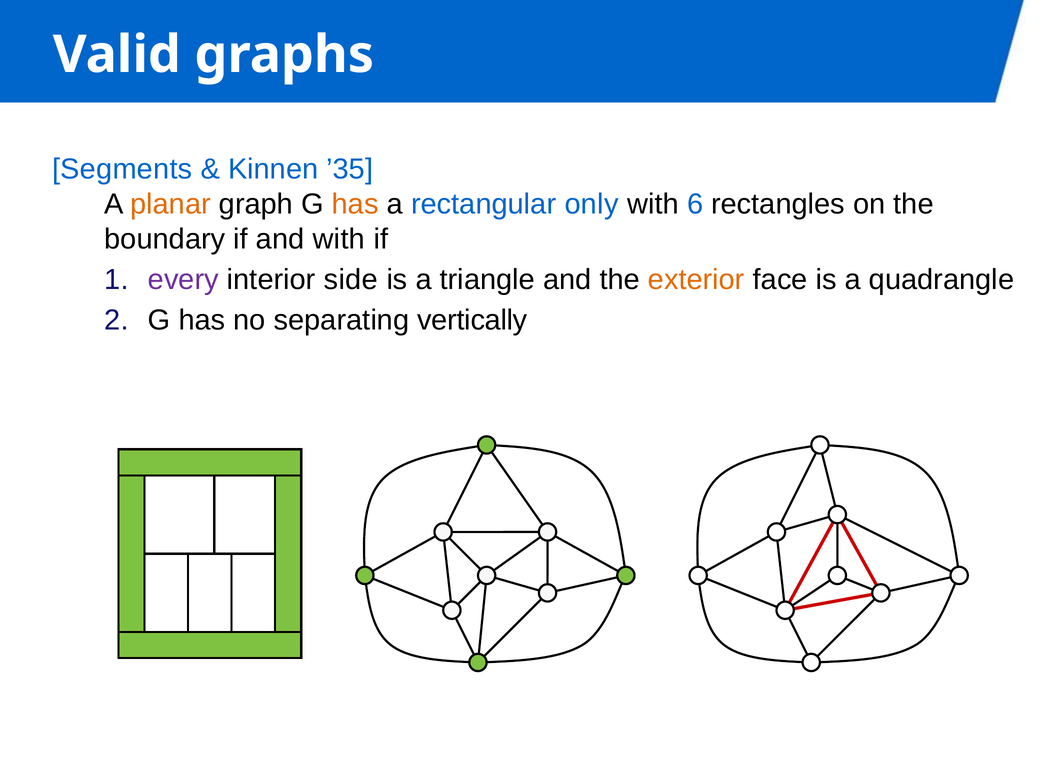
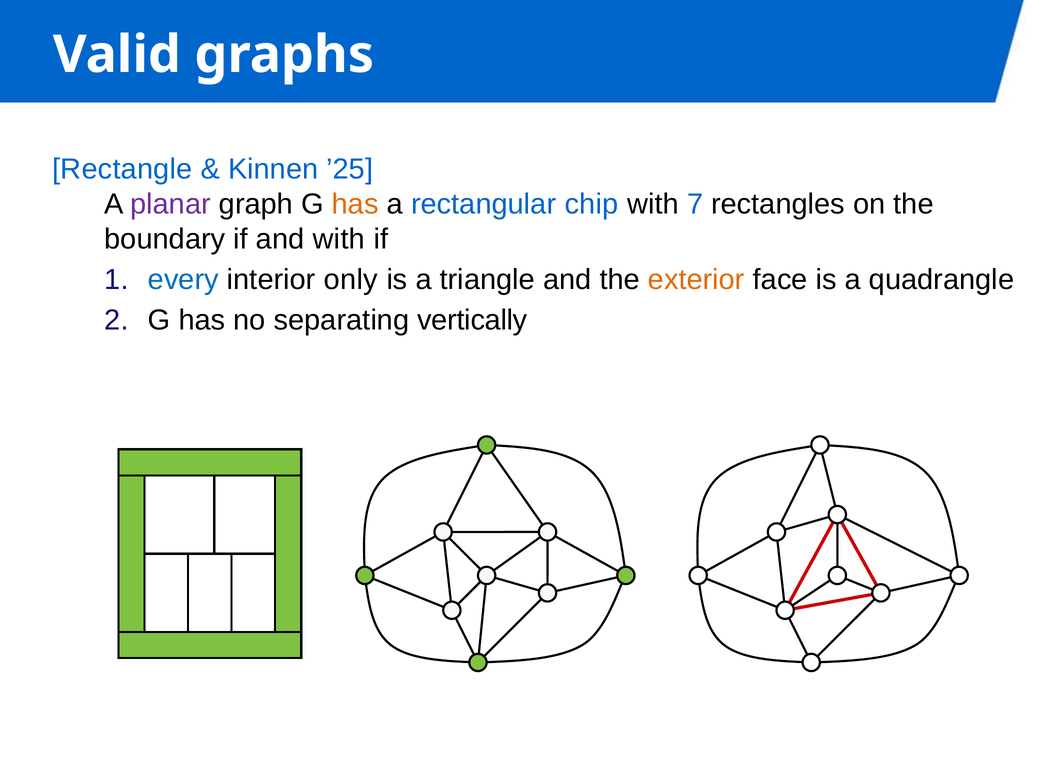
Segments: Segments -> Rectangle
’35: ’35 -> ’25
planar colour: orange -> purple
only: only -> chip
6: 6 -> 7
every colour: purple -> blue
side: side -> only
